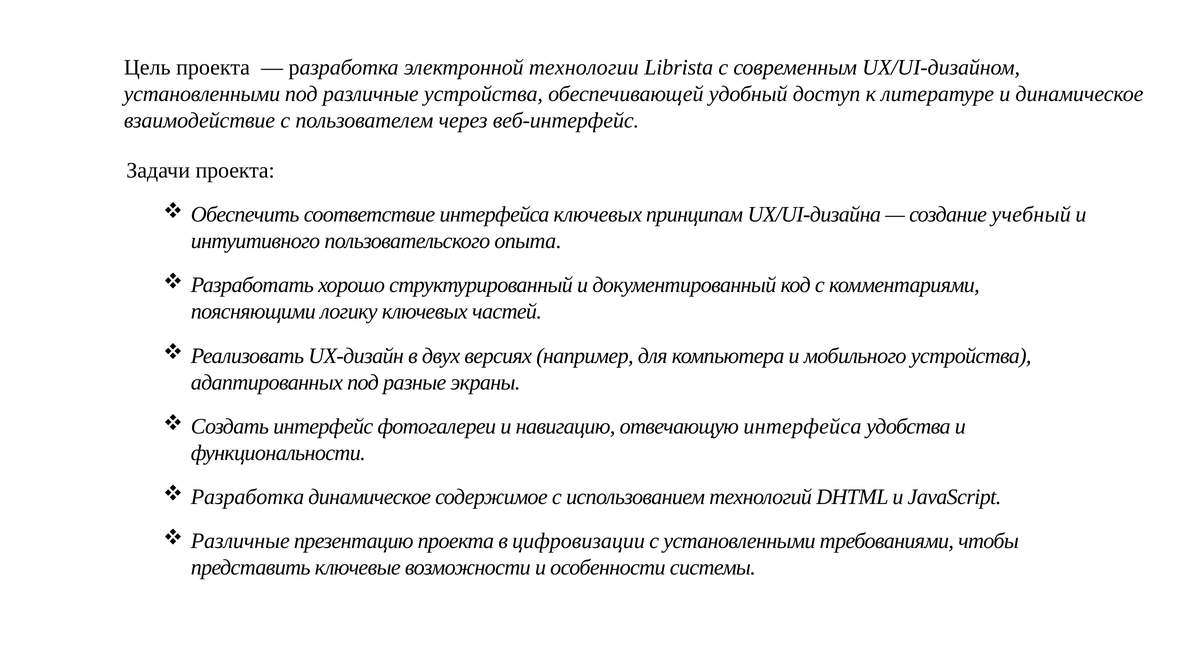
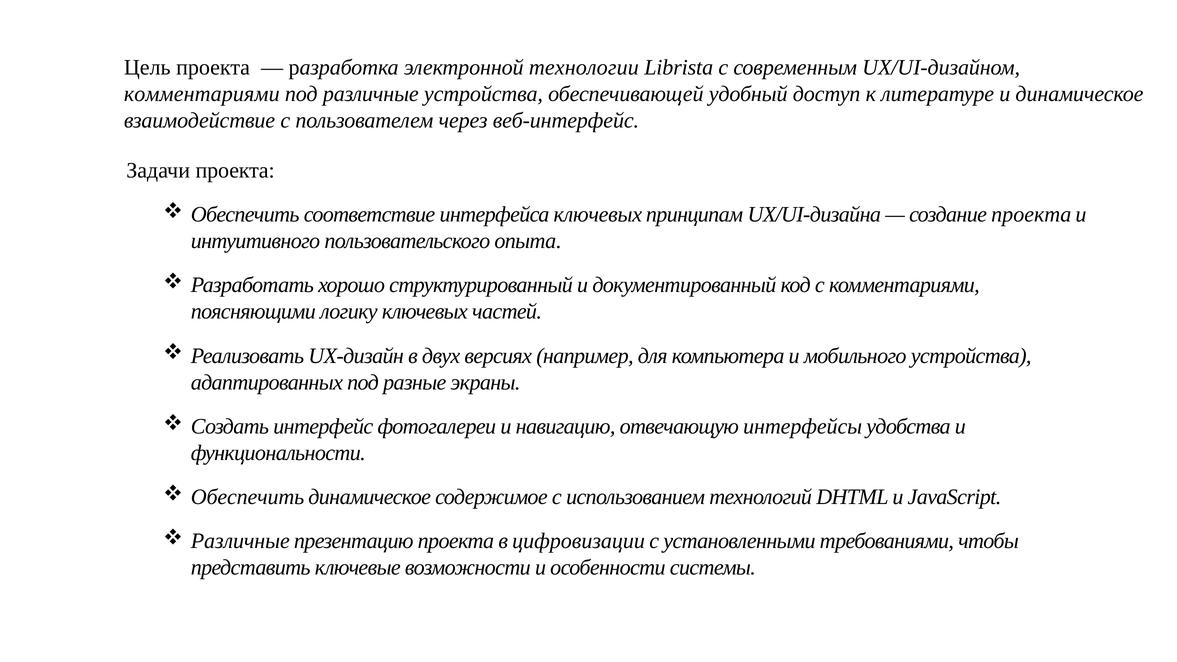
установленными at (202, 94): установленными -> комментариями
создание учебный: учебный -> проекта
отвечающую интерфейса: интерфейса -> интерфейсы
Разработка at (248, 497): Разработка -> Обеспечить
